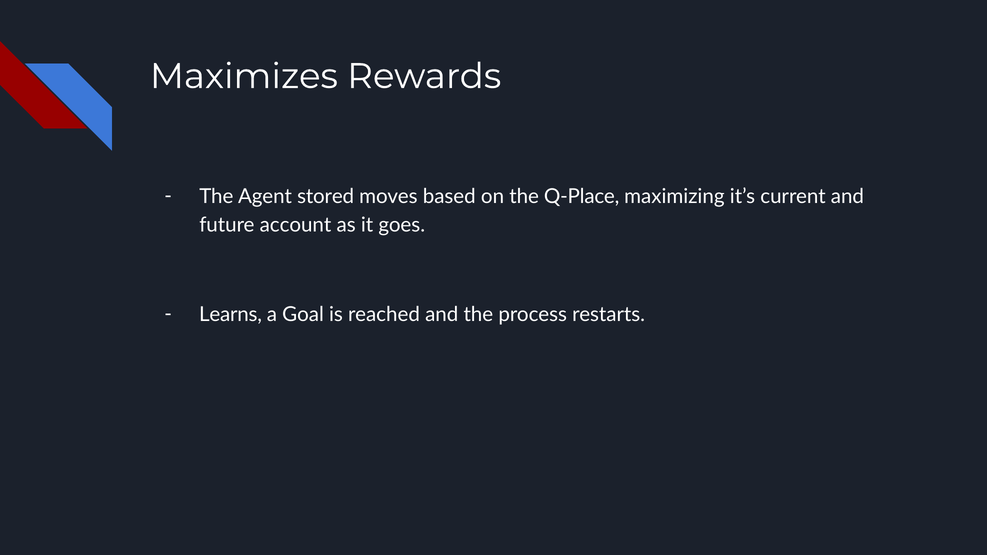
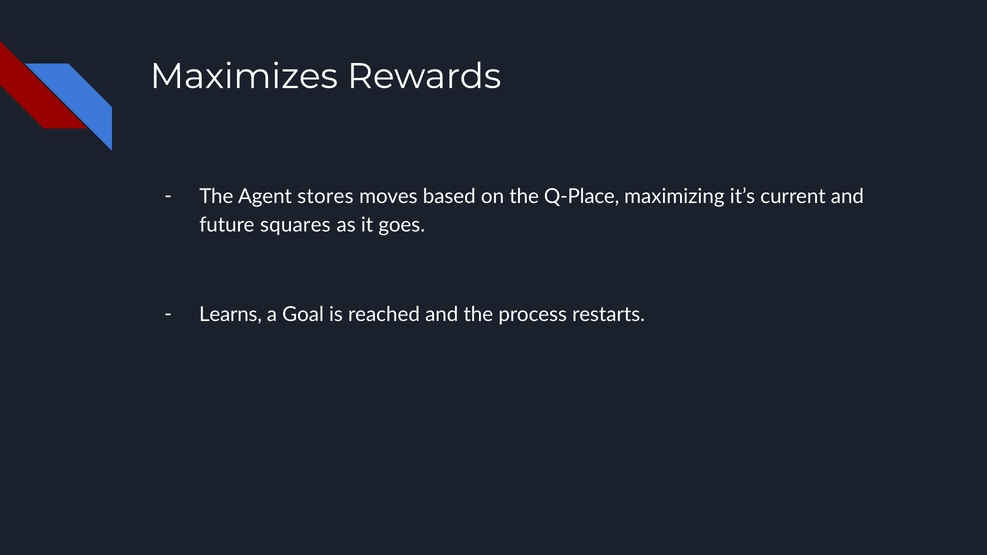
stored: stored -> stores
account: account -> squares
